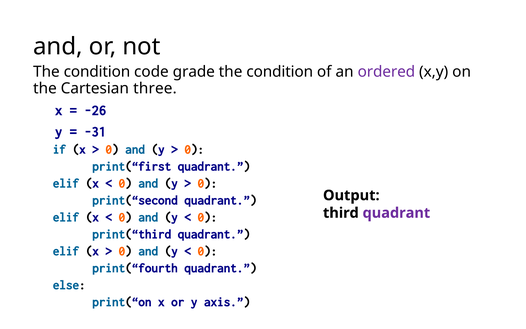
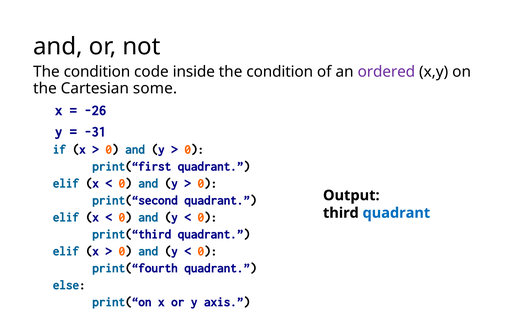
grade: grade -> inside
three: three -> some
quadrant at (396, 213) colour: purple -> blue
